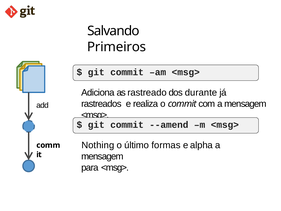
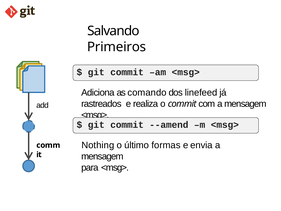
rastreado: rastreado -> comando
durante: durante -> linefeed
alpha: alpha -> envia
